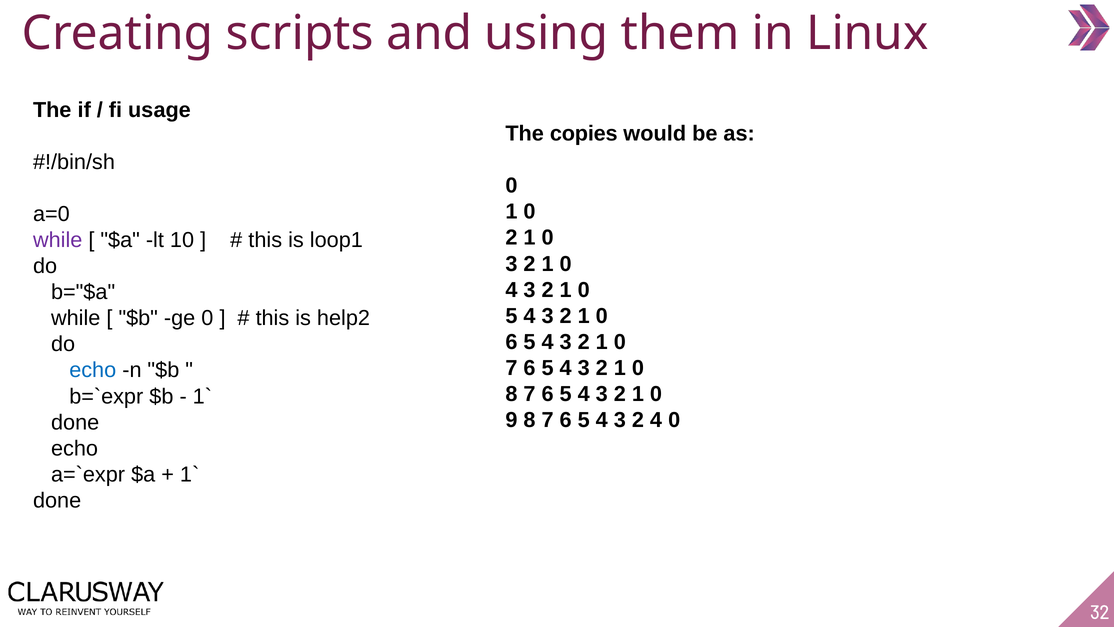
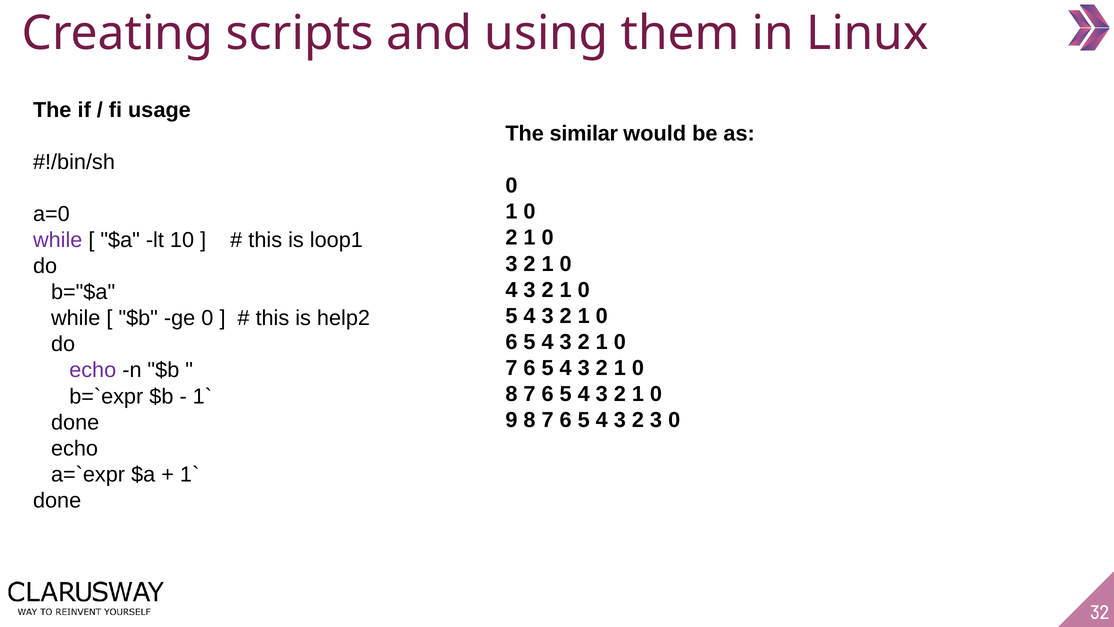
copies: copies -> similar
echo at (93, 370) colour: blue -> purple
2 4: 4 -> 3
